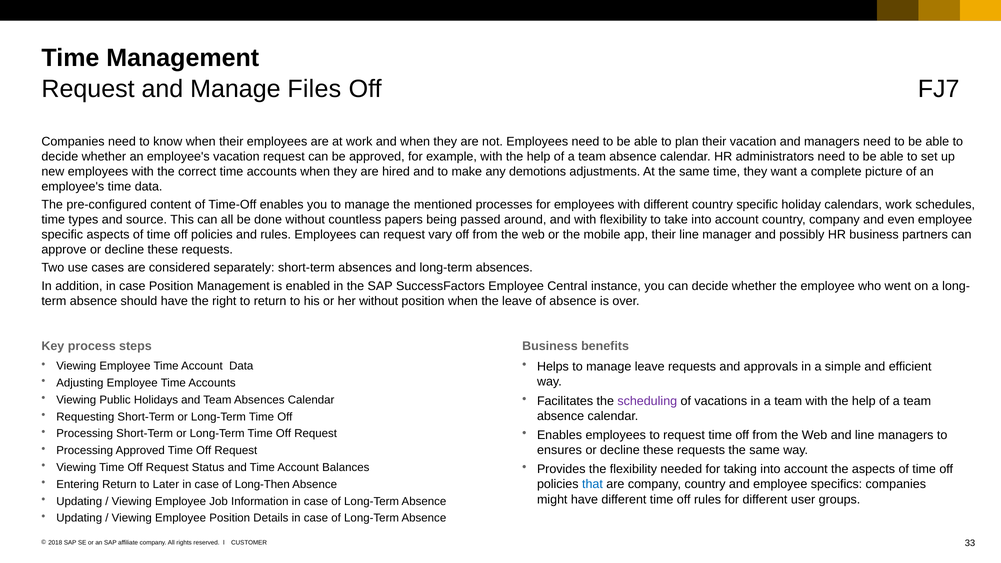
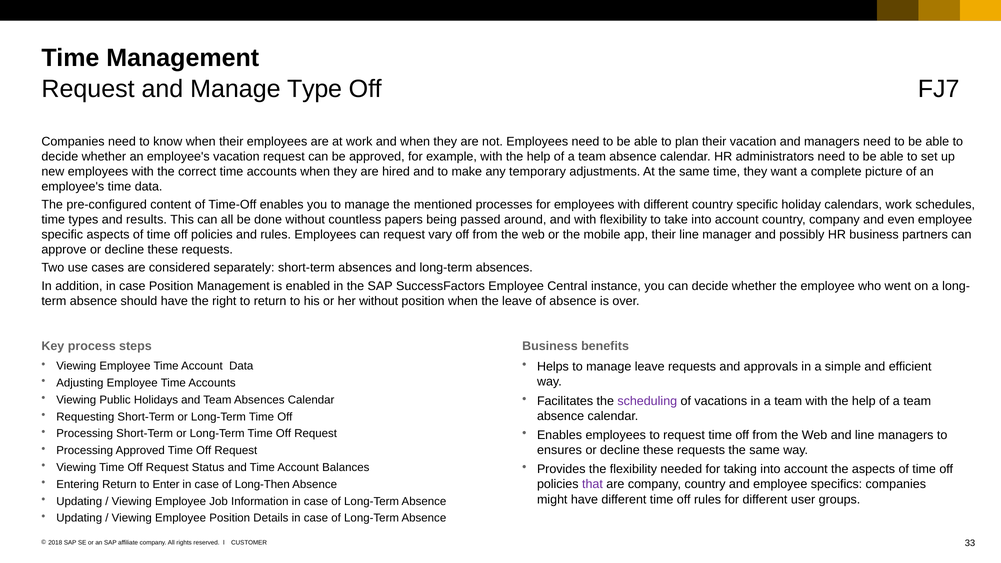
Files: Files -> Type
demotions: demotions -> temporary
source: source -> results
Later: Later -> Enter
that colour: blue -> purple
